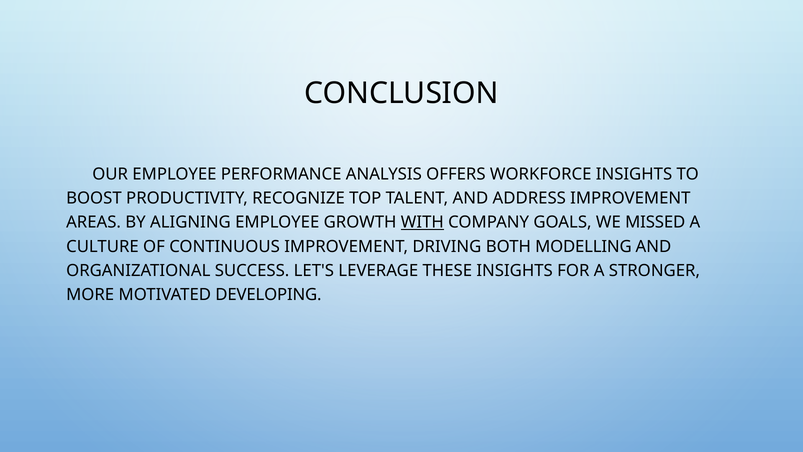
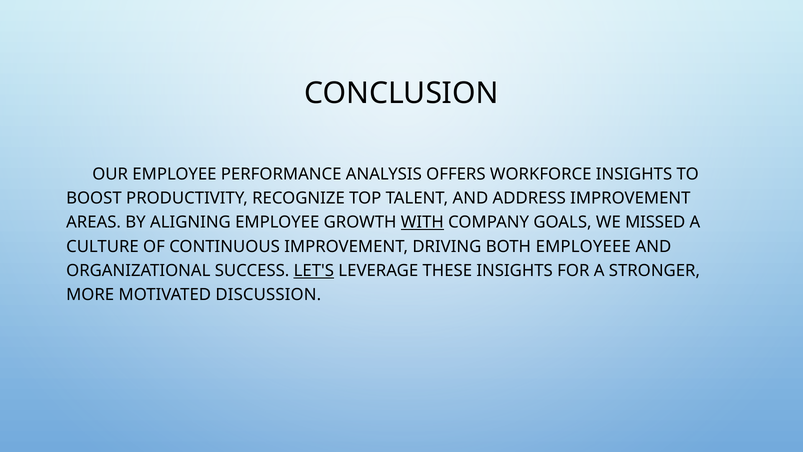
MODELLING: MODELLING -> EMPLOYEEE
LET'S underline: none -> present
DEVELOPING: DEVELOPING -> DISCUSSION
